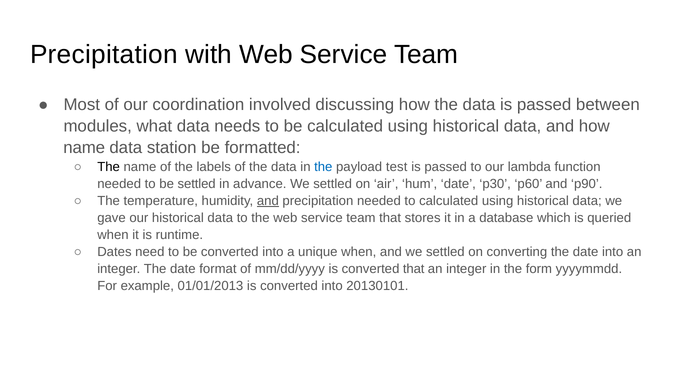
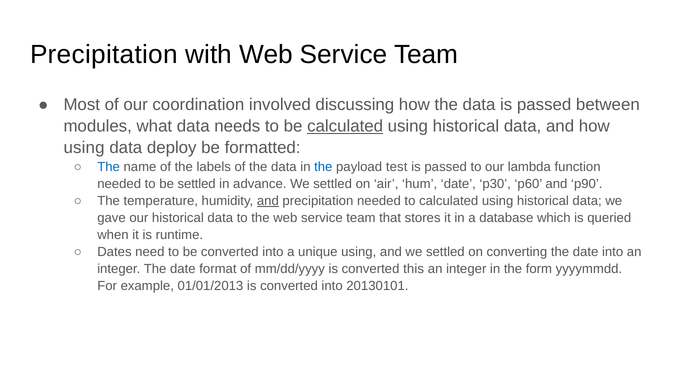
calculated at (345, 126) underline: none -> present
name at (84, 148): name -> using
station: station -> deploy
The at (109, 167) colour: black -> blue
unique when: when -> using
converted that: that -> this
